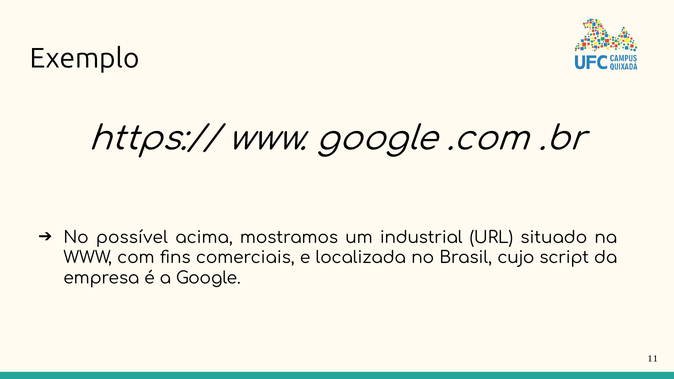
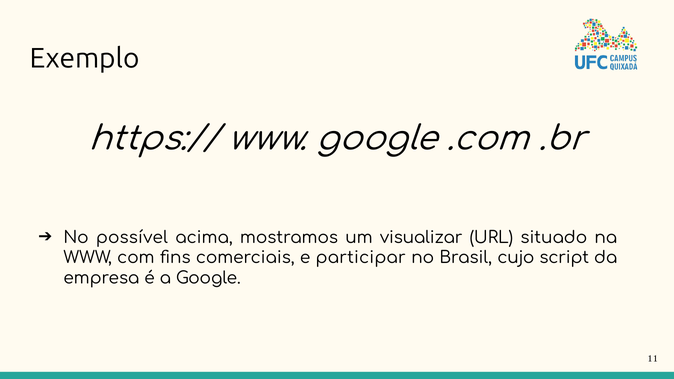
industrial: industrial -> visualizar
localizada: localizada -> participar
